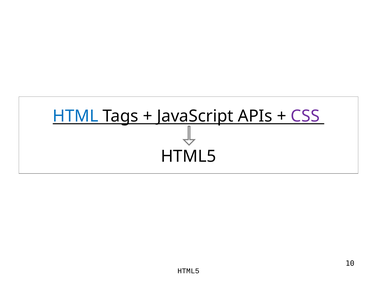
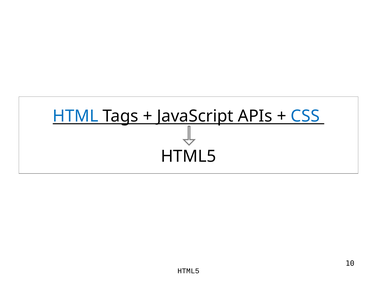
CSS colour: purple -> blue
